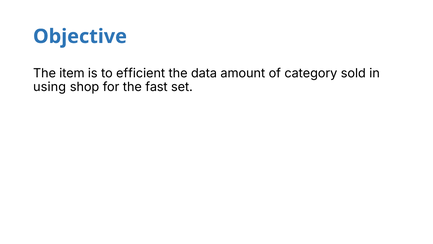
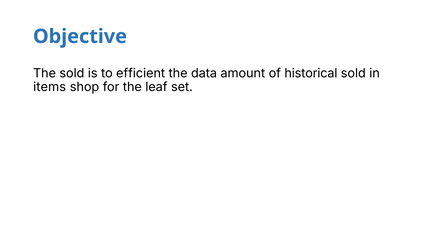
The item: item -> sold
category: category -> historical
using: using -> items
fast: fast -> leaf
